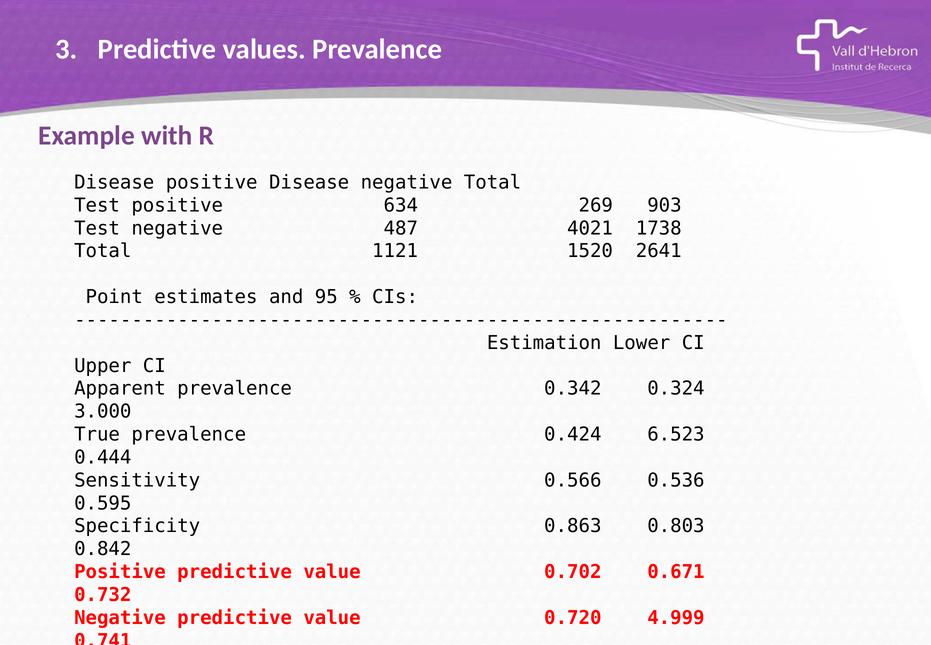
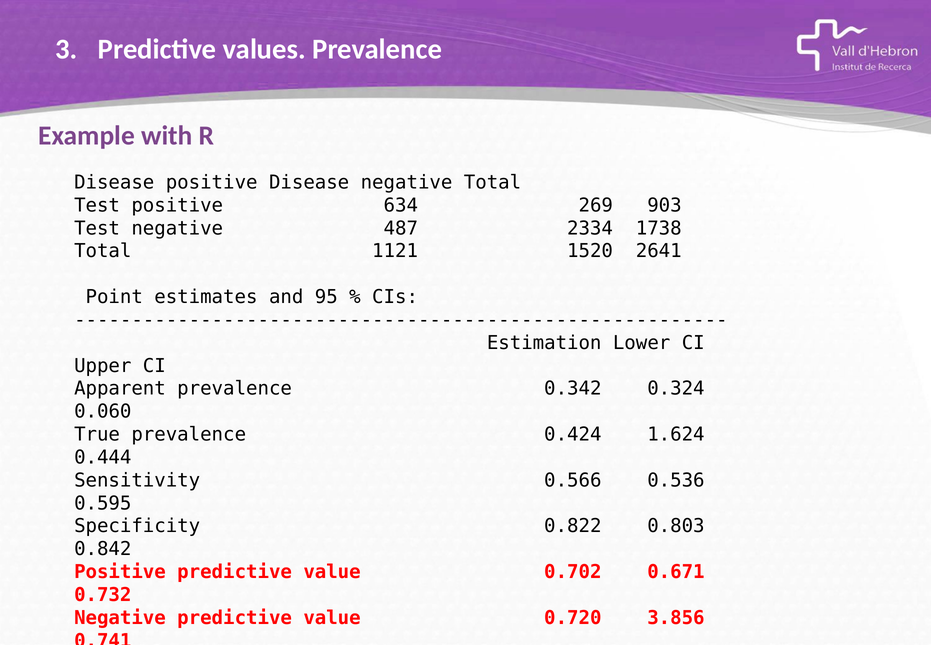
4021: 4021 -> 2334
3.000: 3.000 -> 0.060
6.523: 6.523 -> 1.624
0.863: 0.863 -> 0.822
4.999: 4.999 -> 3.856
